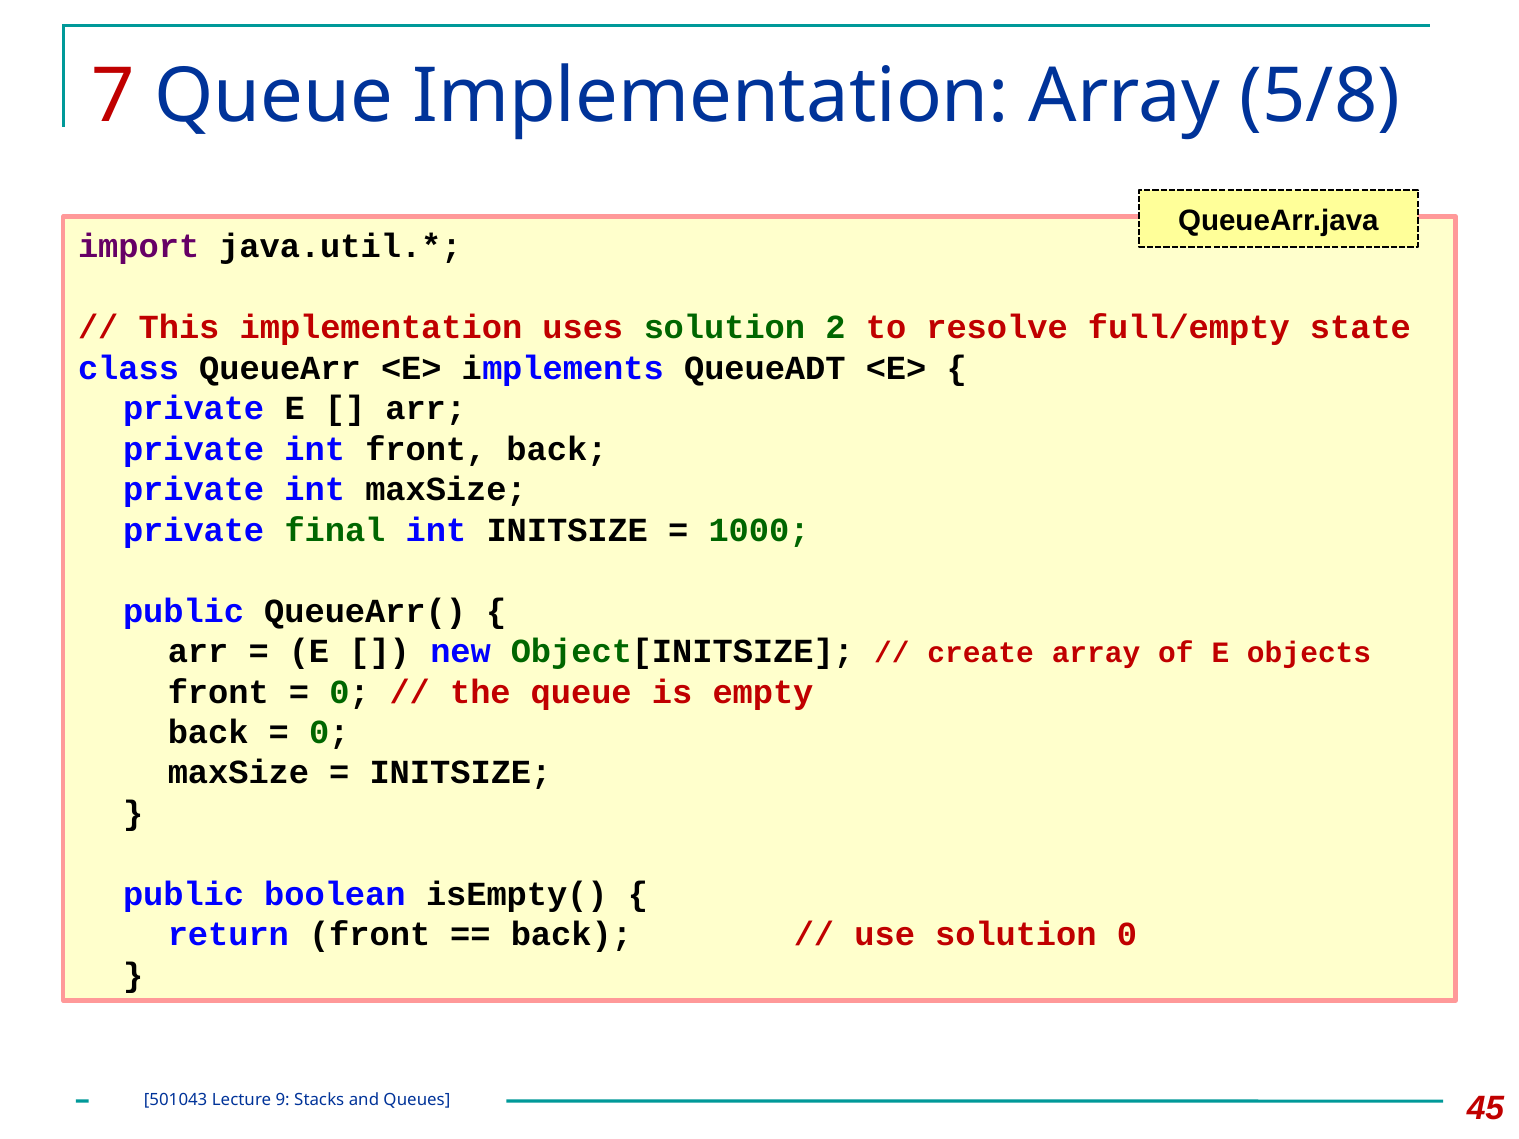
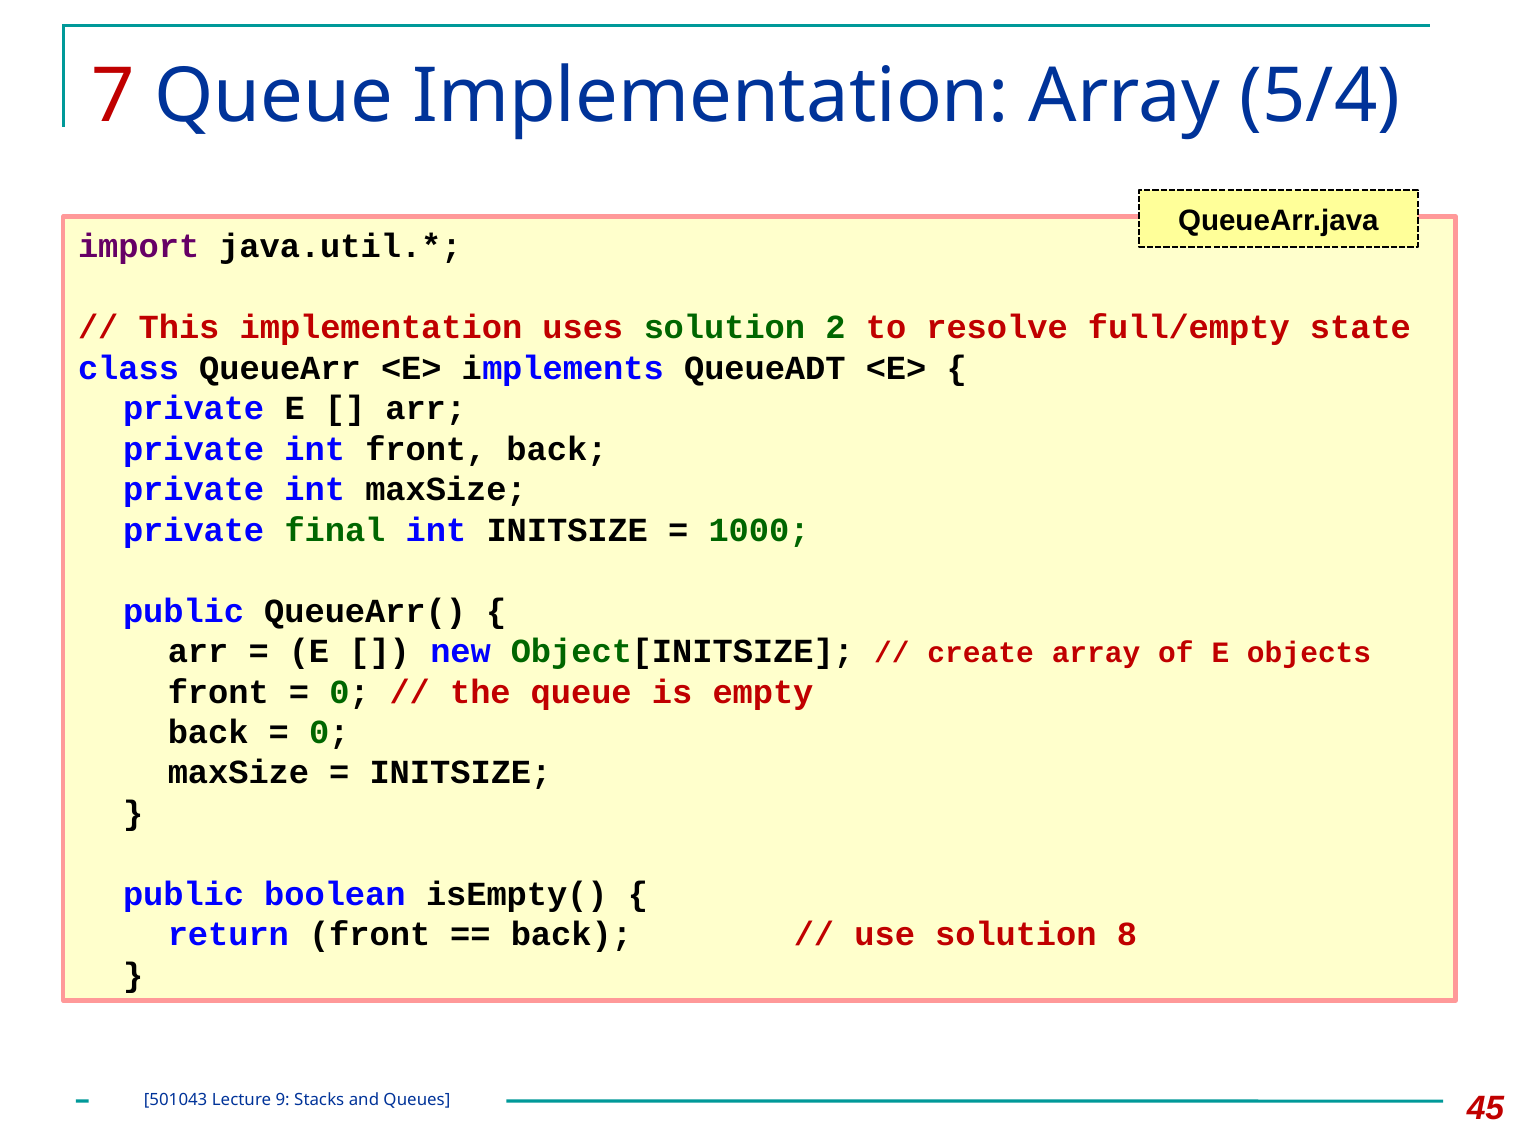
5/8: 5/8 -> 5/4
solution 0: 0 -> 8
